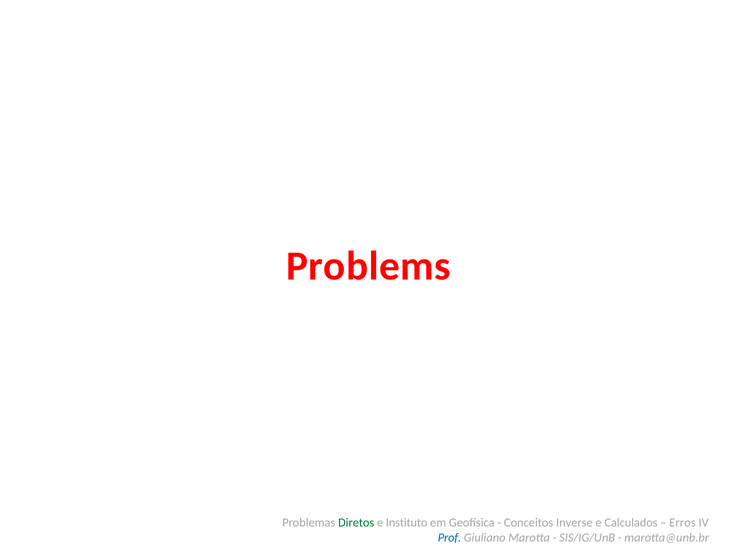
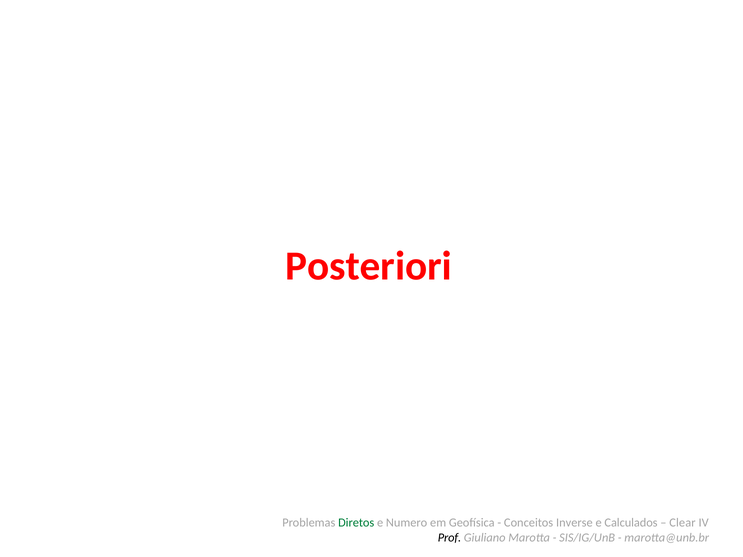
Problems: Problems -> Posteriori
Instituto: Instituto -> Numero
Erros: Erros -> Clear
Prof colour: blue -> black
